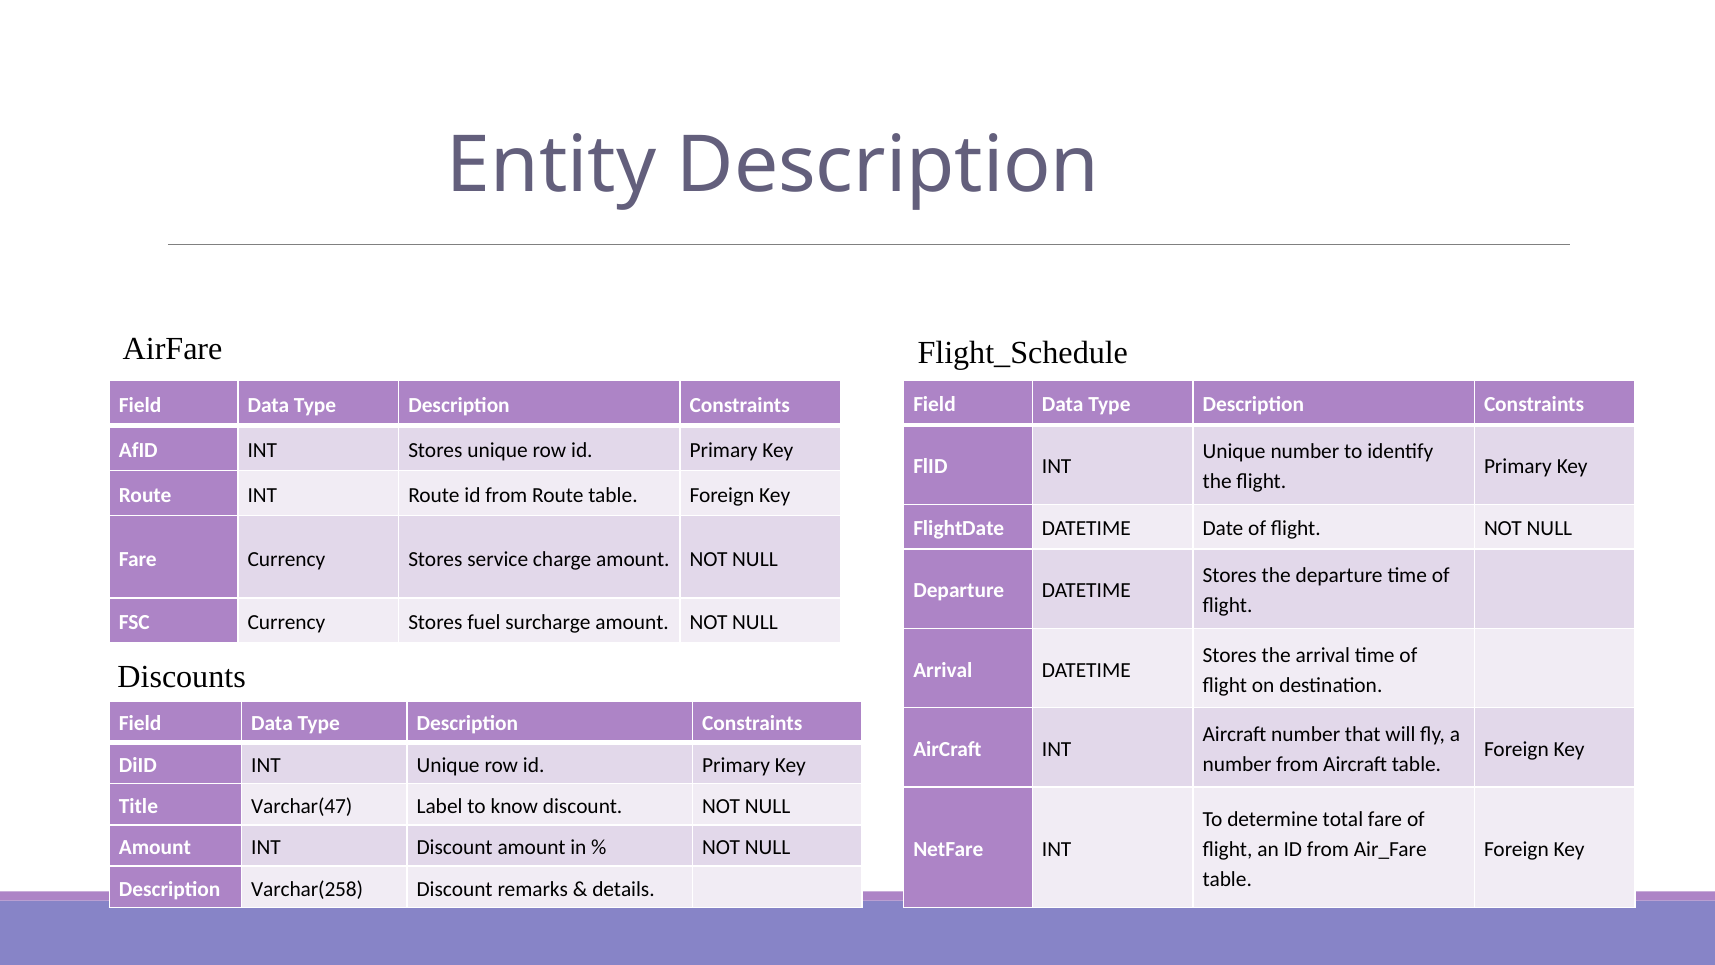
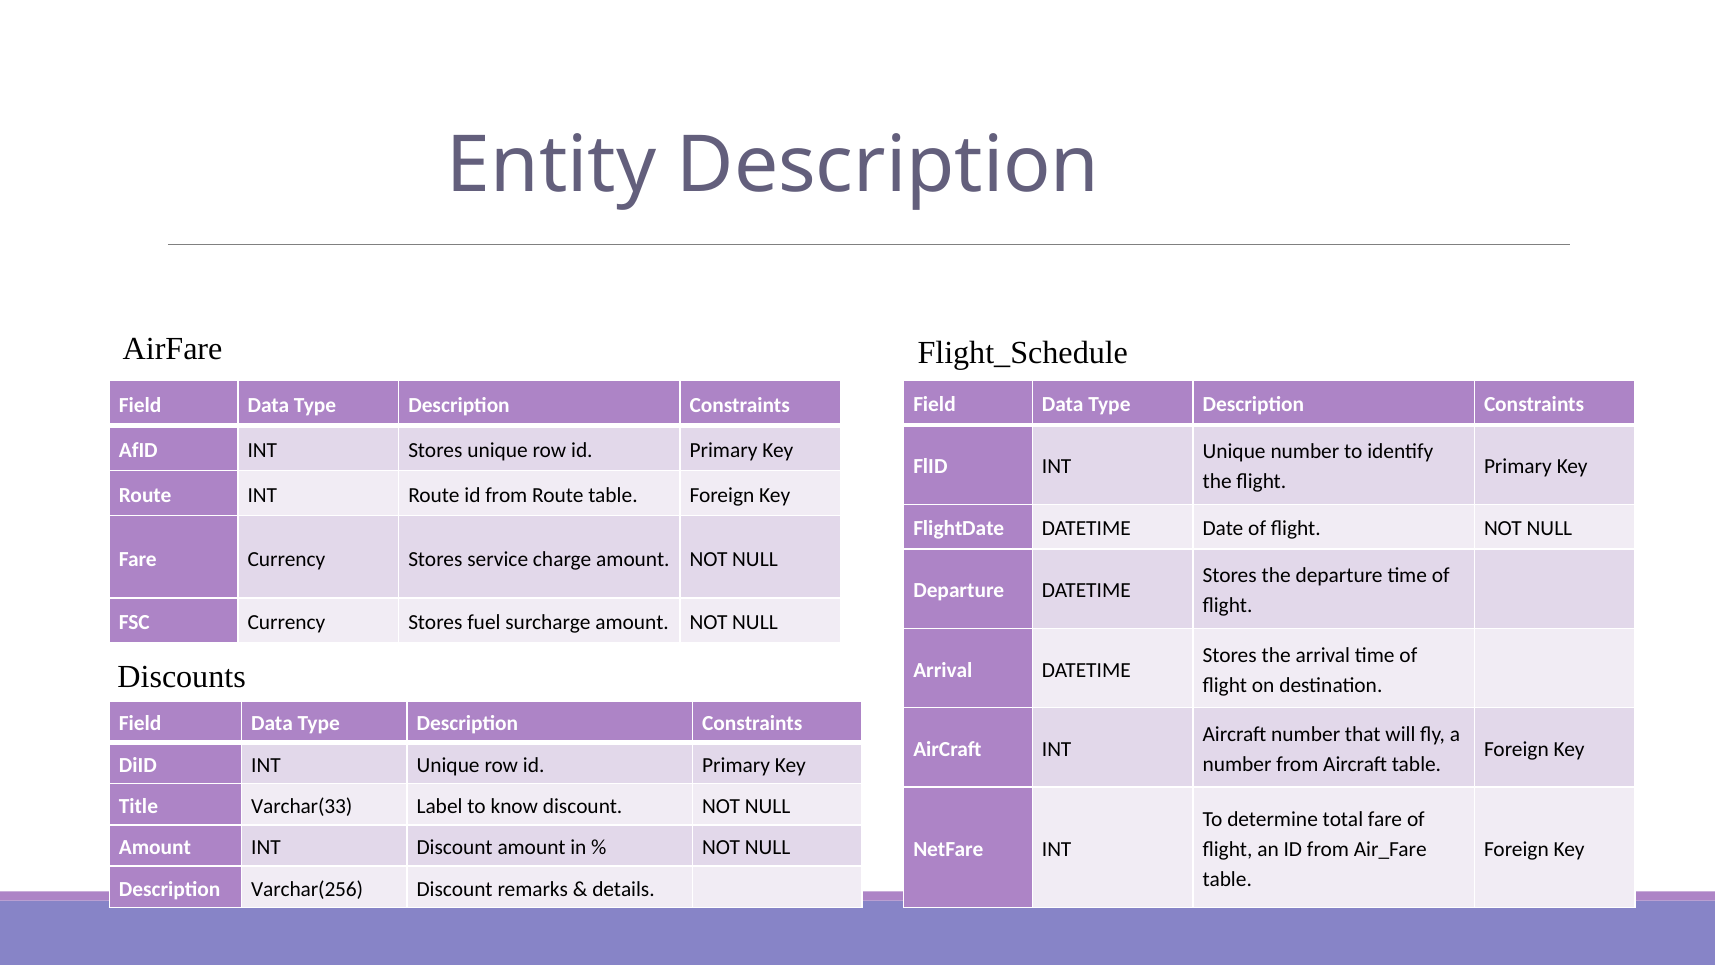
Varchar(47: Varchar(47 -> Varchar(33
Varchar(258: Varchar(258 -> Varchar(256
